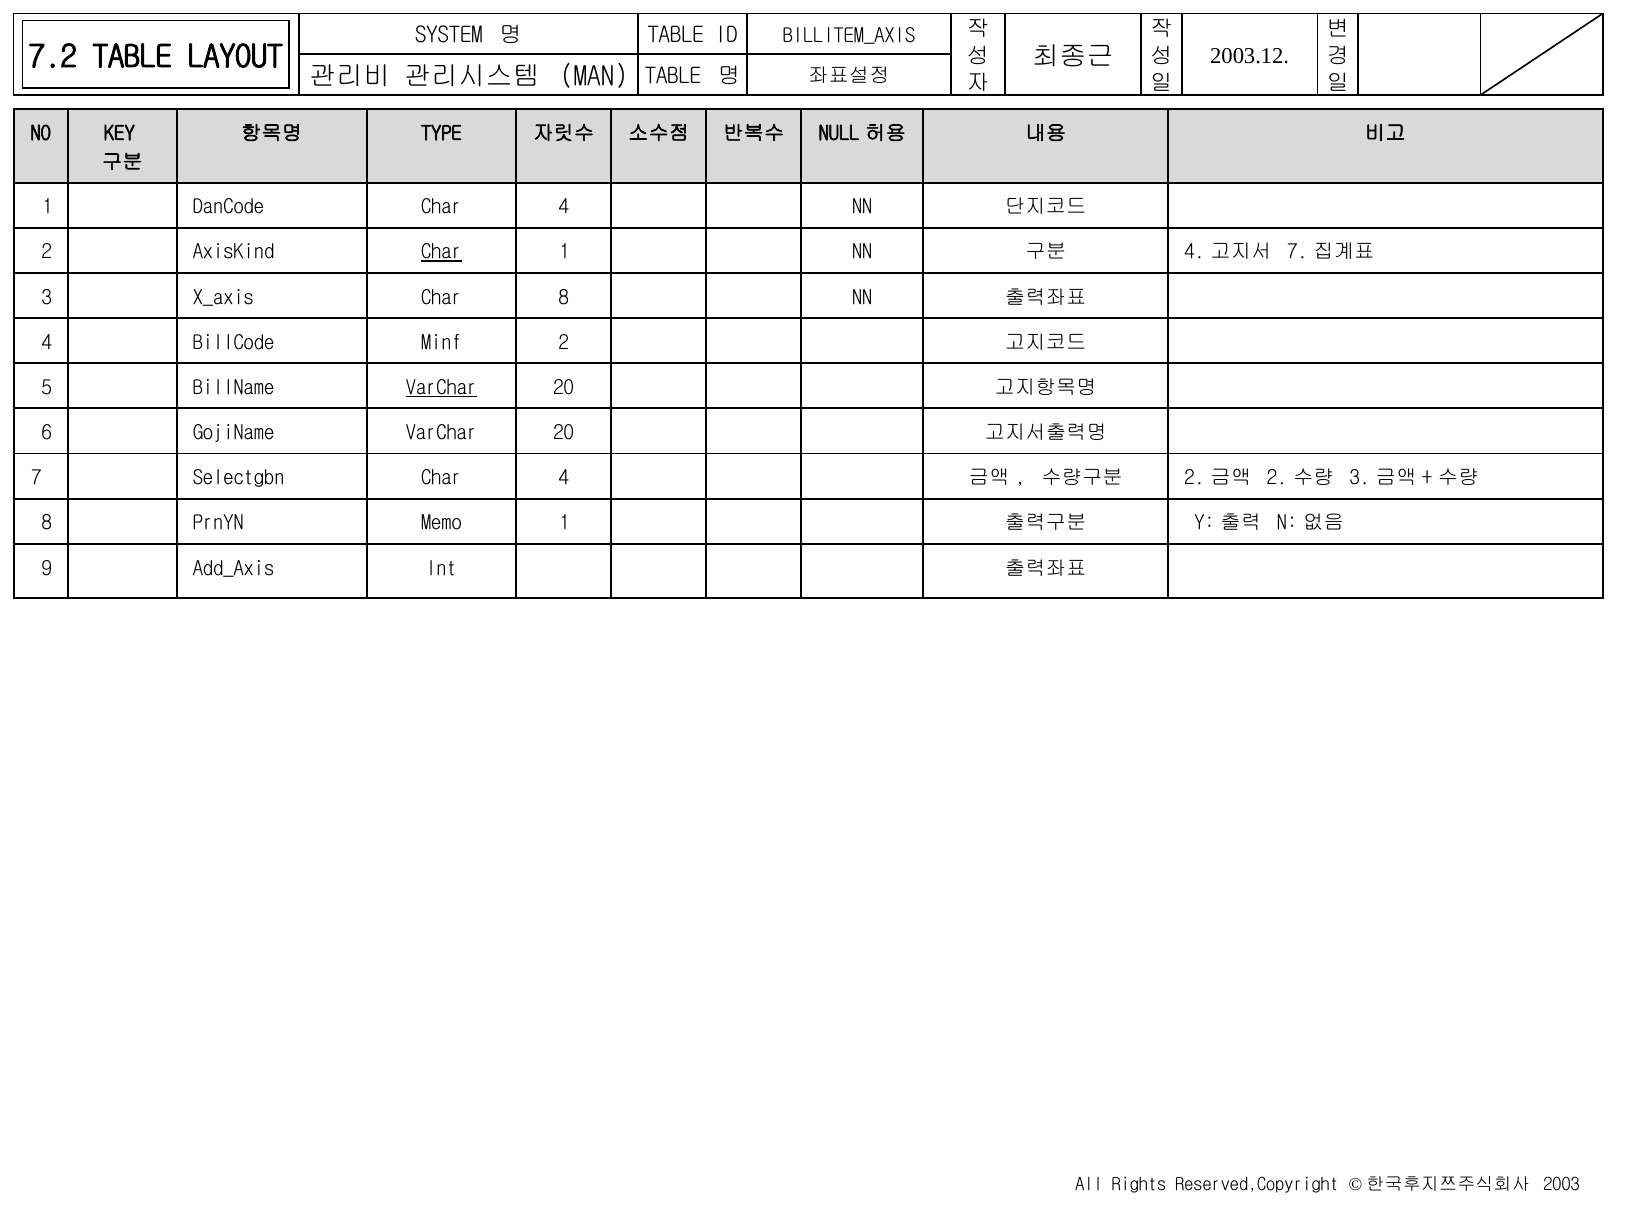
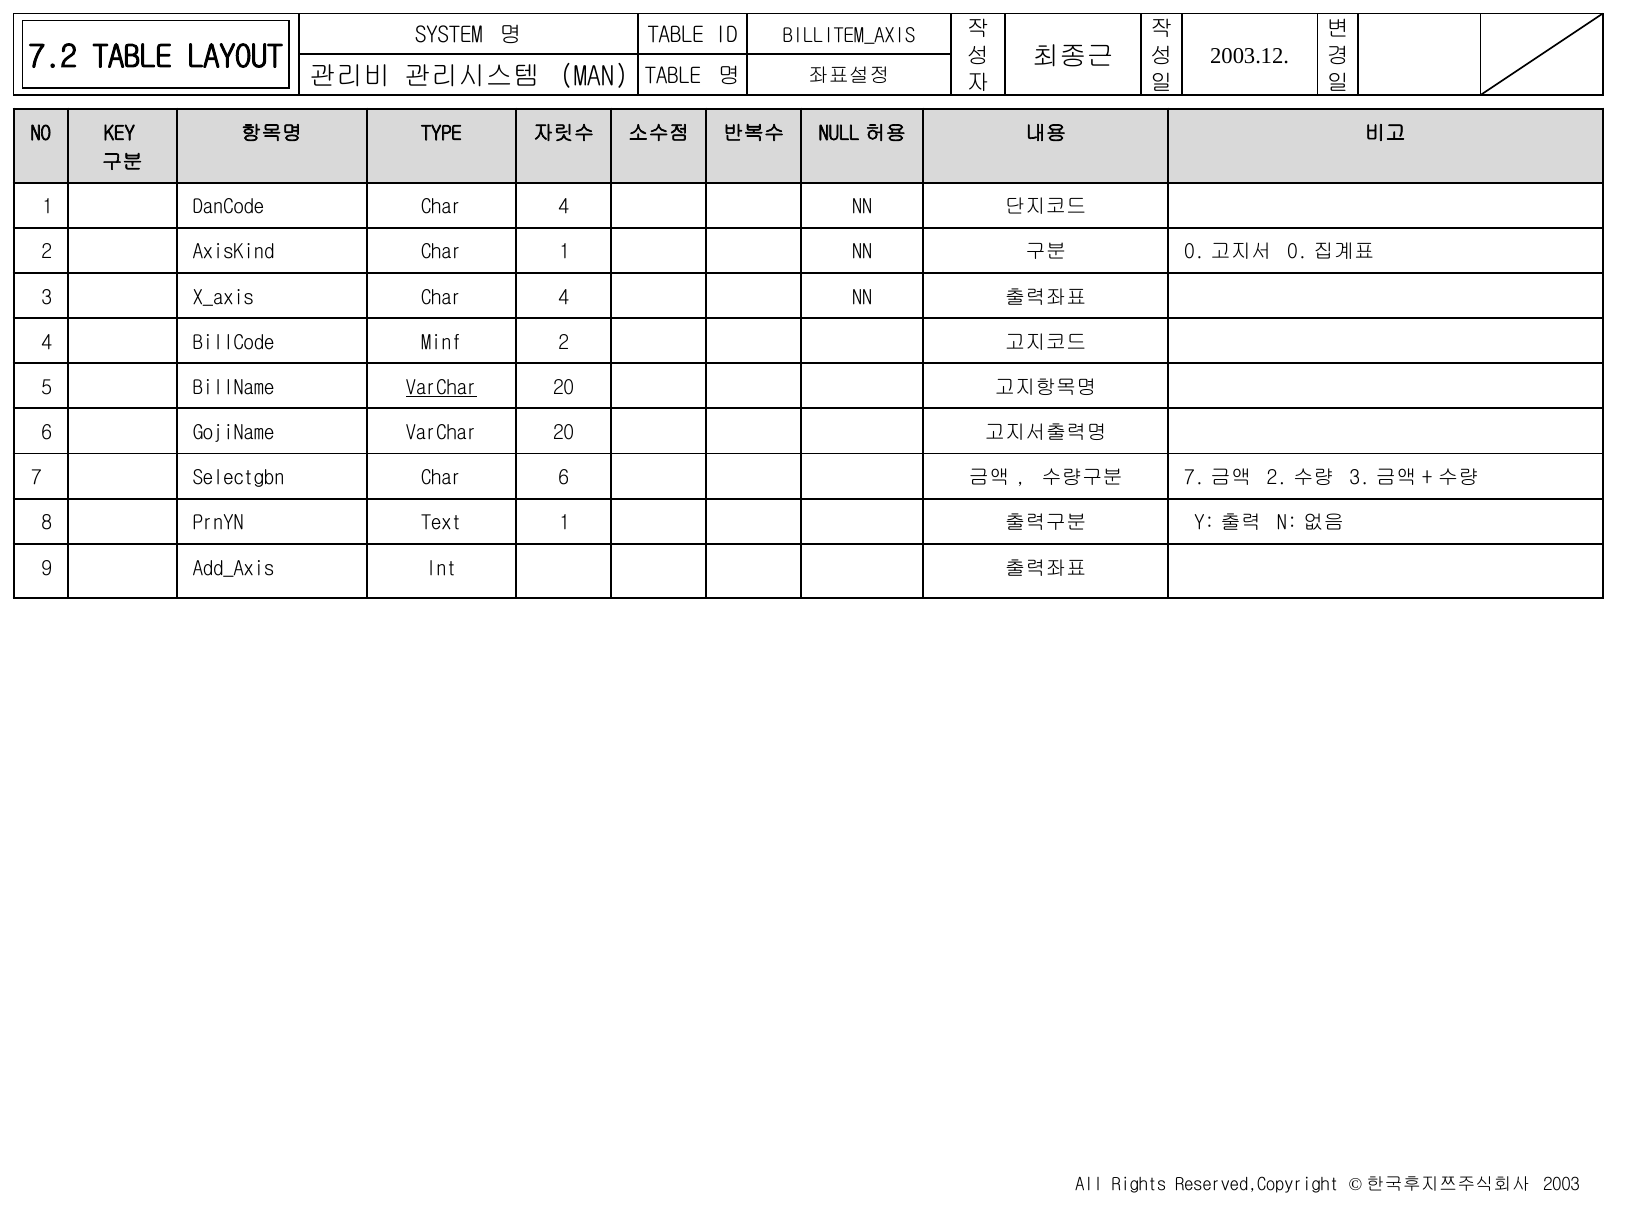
Char at (441, 252) underline: present -> none
4 at (1194, 252): 4 -> 0
7 at (1297, 252): 7 -> 0
8 at (564, 298): 8 -> 4
Selectgbn Char 4: 4 -> 6
2 at (1194, 478): 2 -> 7
Memo: Memo -> Text
